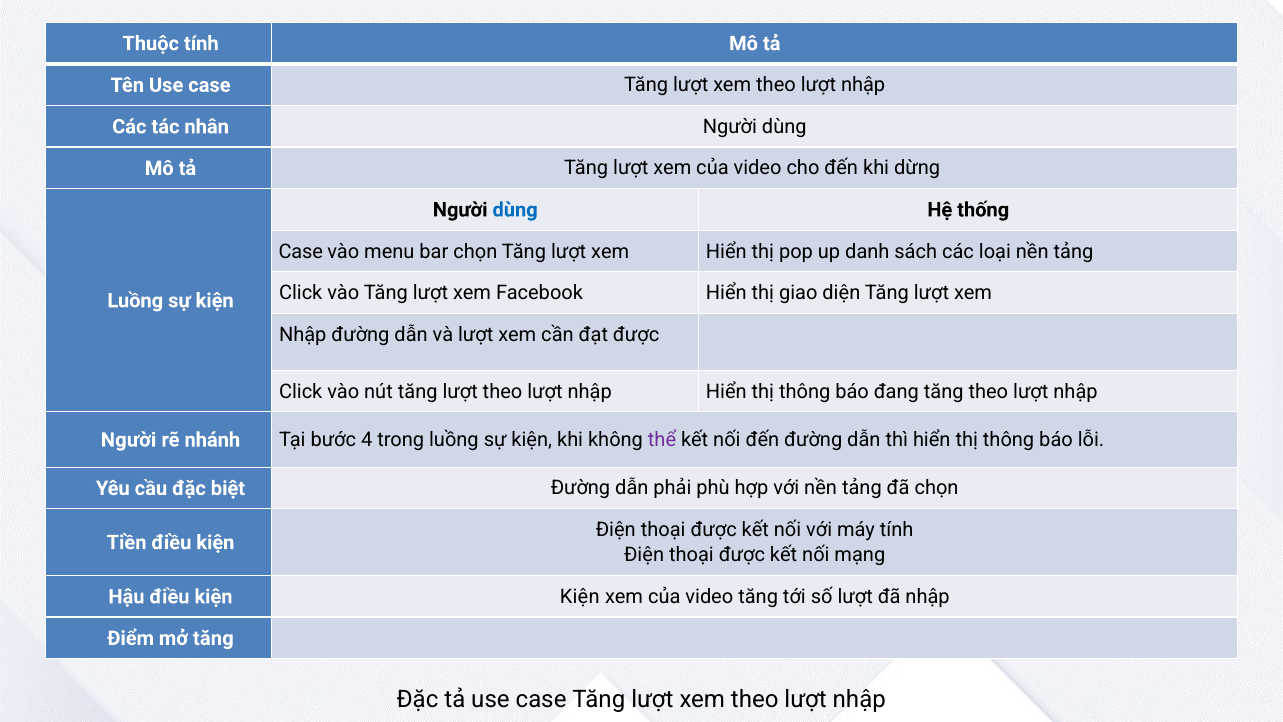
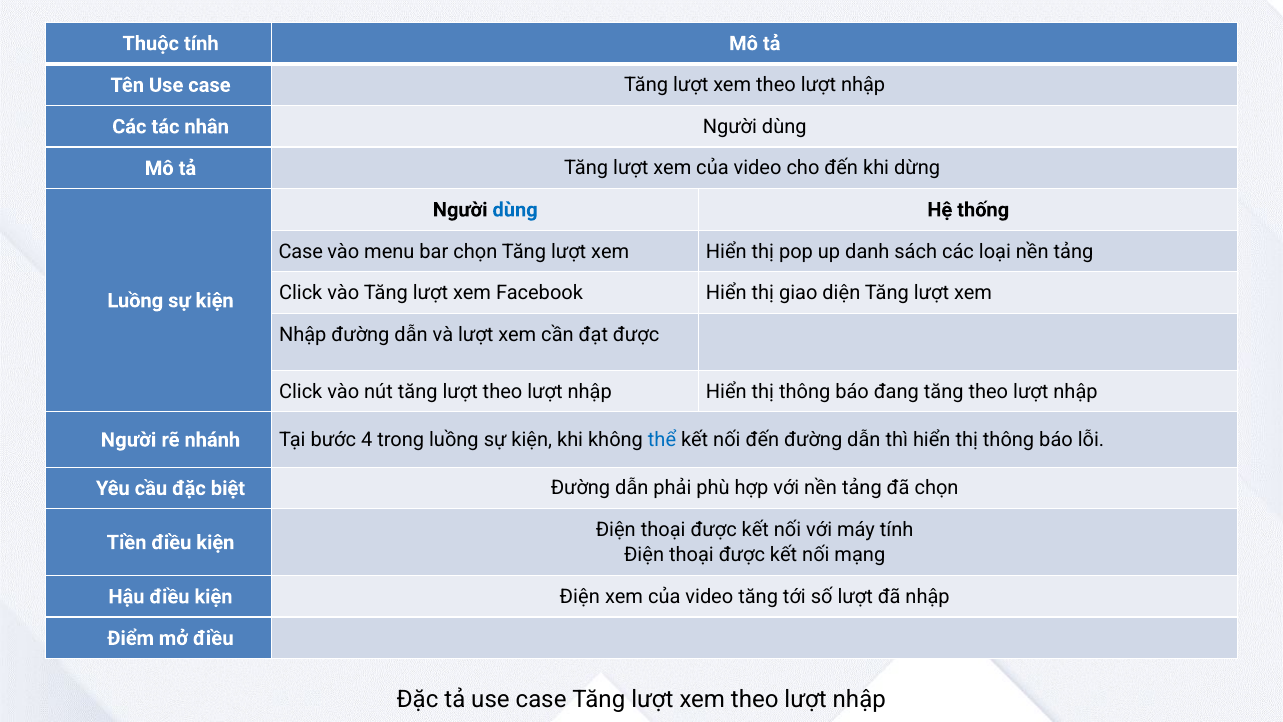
thể colour: purple -> blue
Hậu điều kiện Kiện: Kiện -> Điện
mở tăng: tăng -> điều
